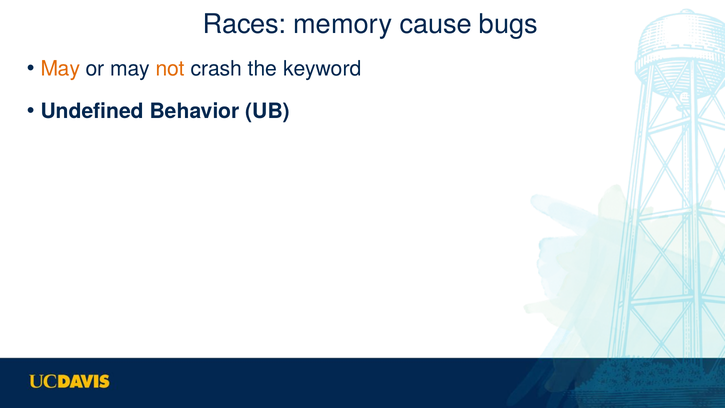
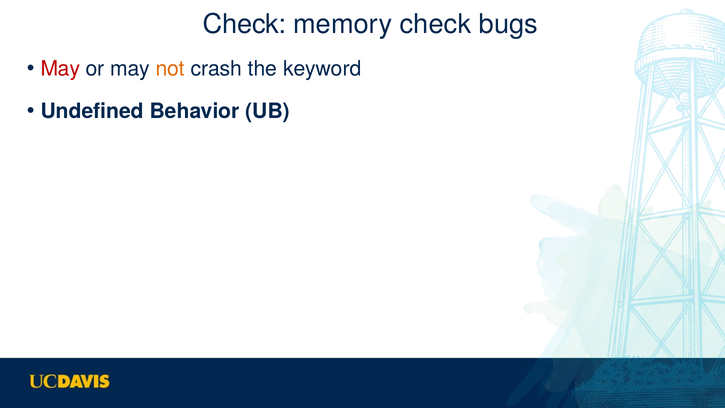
Races at (245, 24): Races -> Check
memory cause: cause -> check
May at (60, 69) colour: orange -> red
